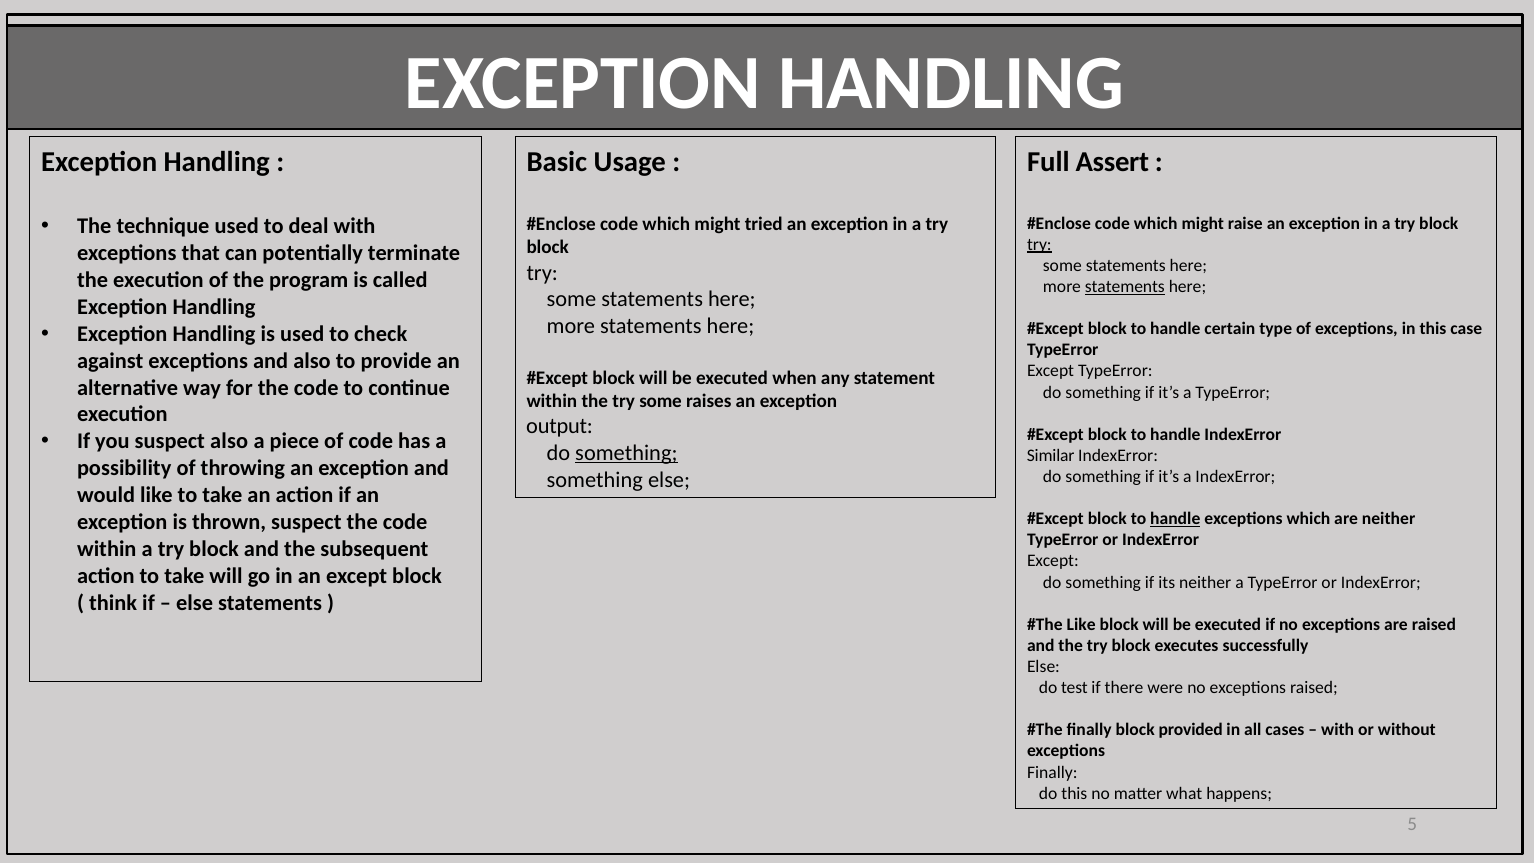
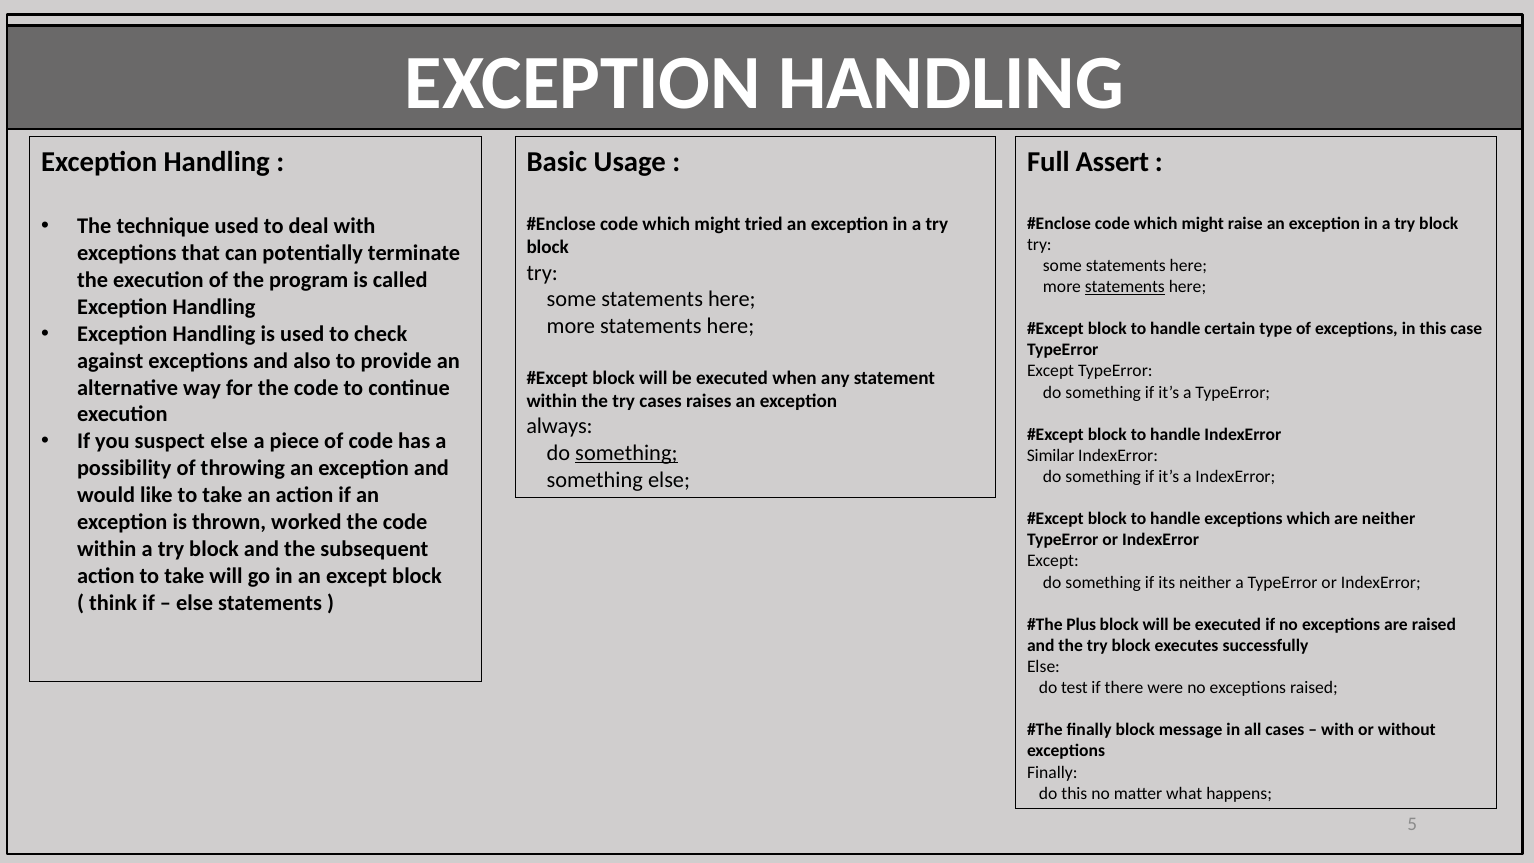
try at (1039, 244) underline: present -> none
the try some: some -> cases
output: output -> always
suspect also: also -> else
handle at (1175, 519) underline: present -> none
thrown suspect: suspect -> worked
Like at (1081, 624): Like -> Plus
provided: provided -> message
